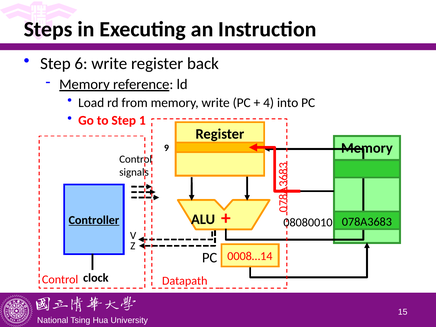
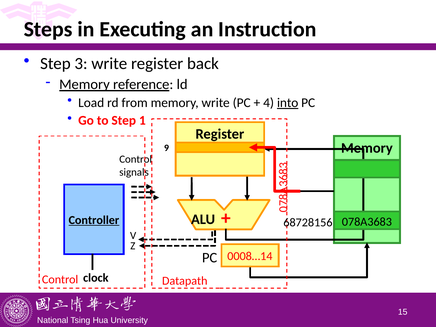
Step 6: 6 -> 3
into underline: none -> present
08080010: 08080010 -> 68728156
